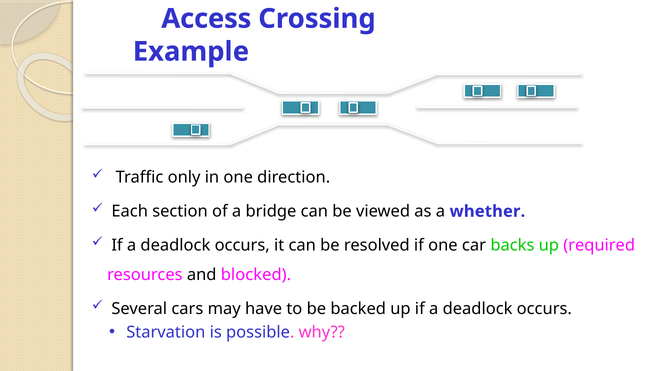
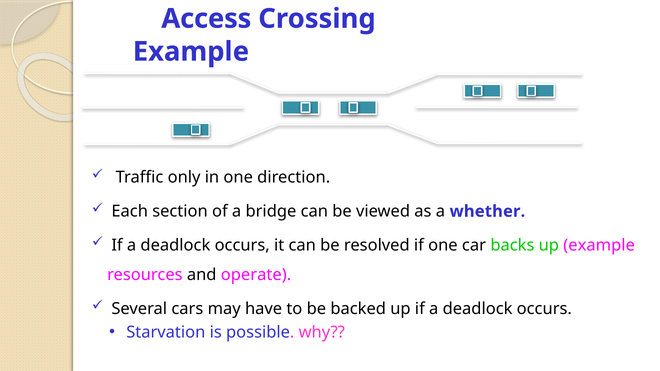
up required: required -> example
blocked: blocked -> operate
